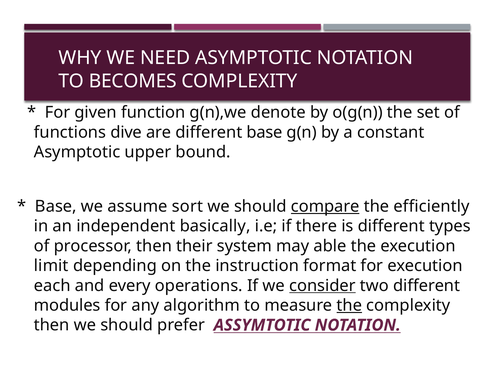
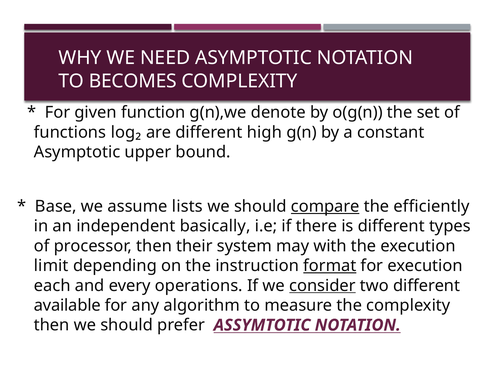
dive: dive -> log₂
different base: base -> high
sort: sort -> lists
able: able -> with
format underline: none -> present
modules: modules -> available
the at (349, 306) underline: present -> none
